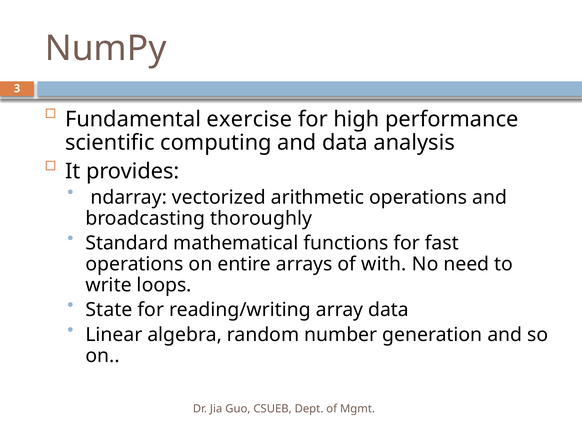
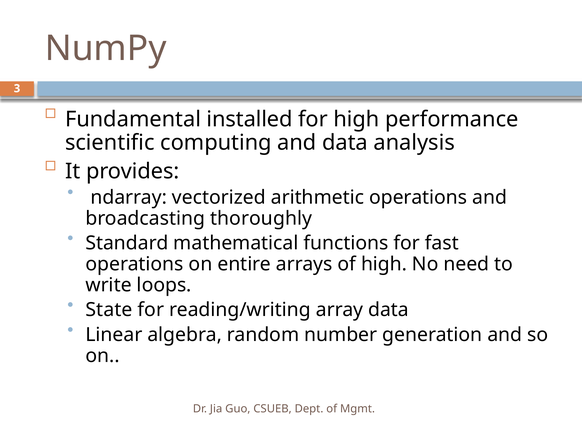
exercise: exercise -> installed
of with: with -> high
